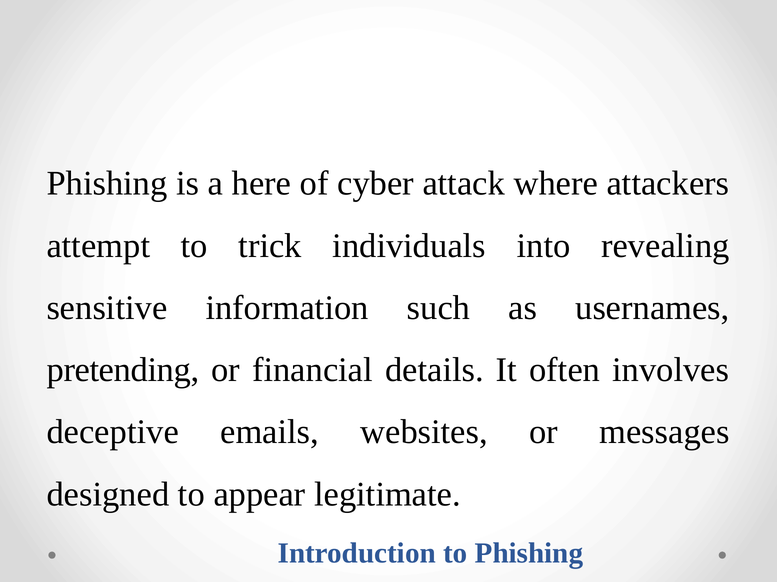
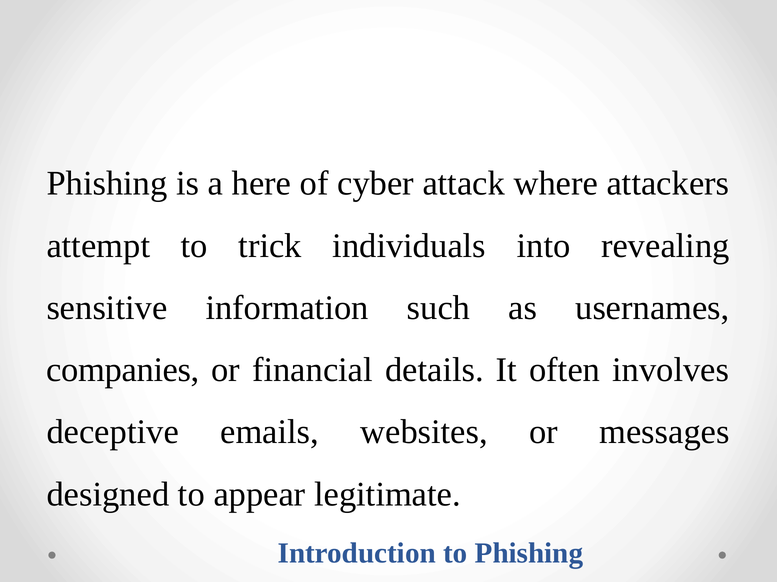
pretending: pretending -> companies
